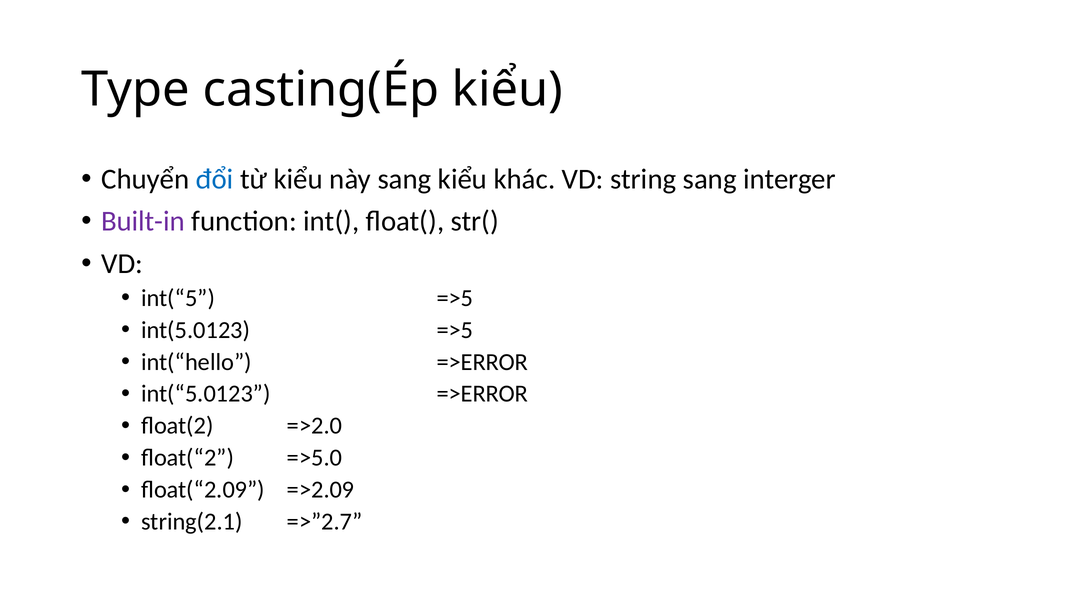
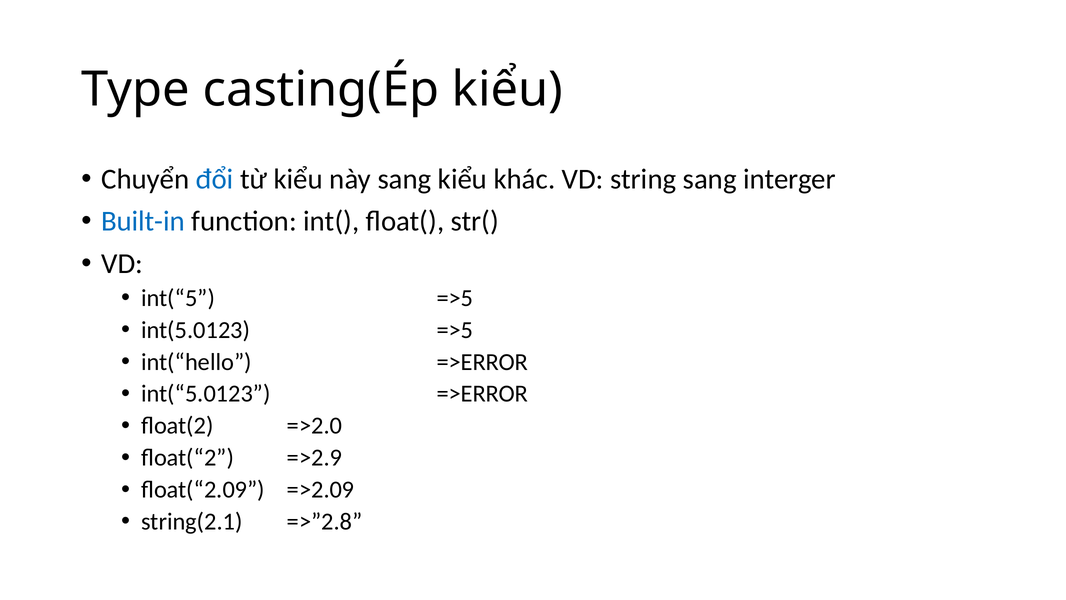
Built-in colour: purple -> blue
=>5.0: =>5.0 -> =>2.9
=>”2.7: =>”2.7 -> =>”2.8
